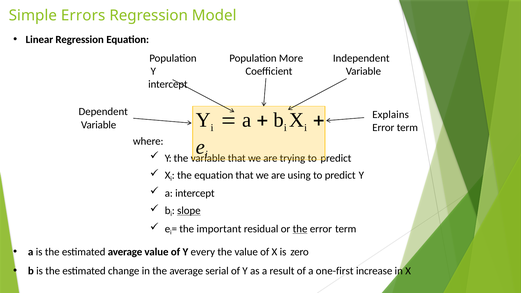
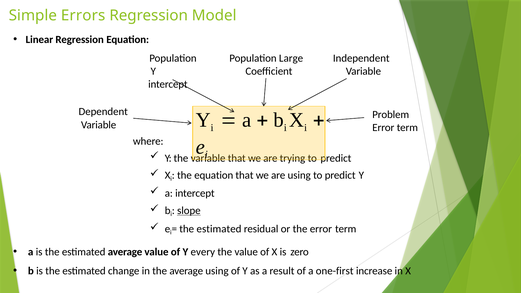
More: More -> Large
Explains: Explains -> Problem
important at (219, 229): important -> estimated
the at (300, 229) underline: present -> none
average serial: serial -> using
